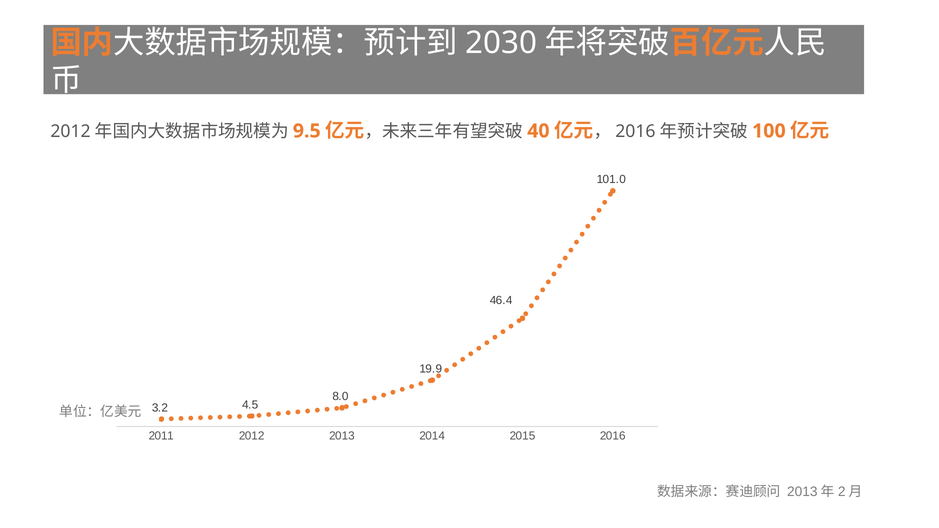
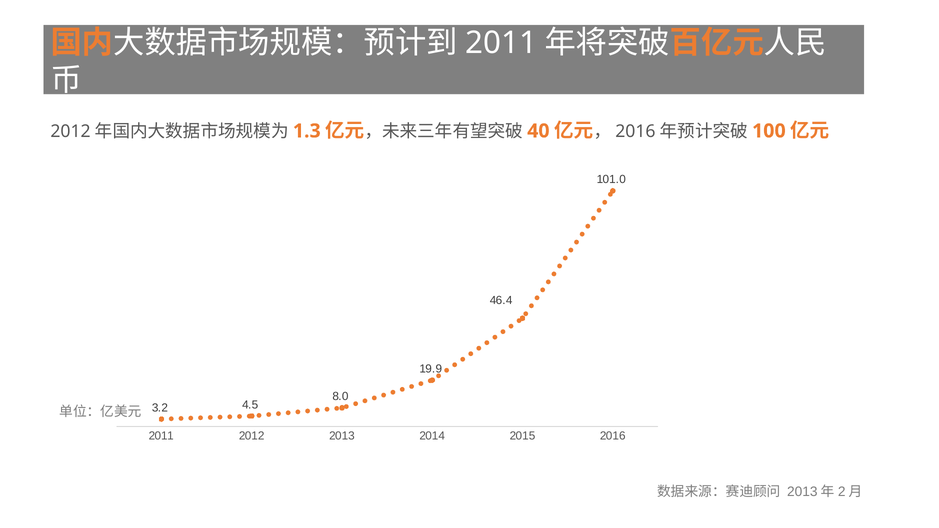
2030 at (501, 43): 2030 -> 2011
9.5: 9.5 -> 1.3
